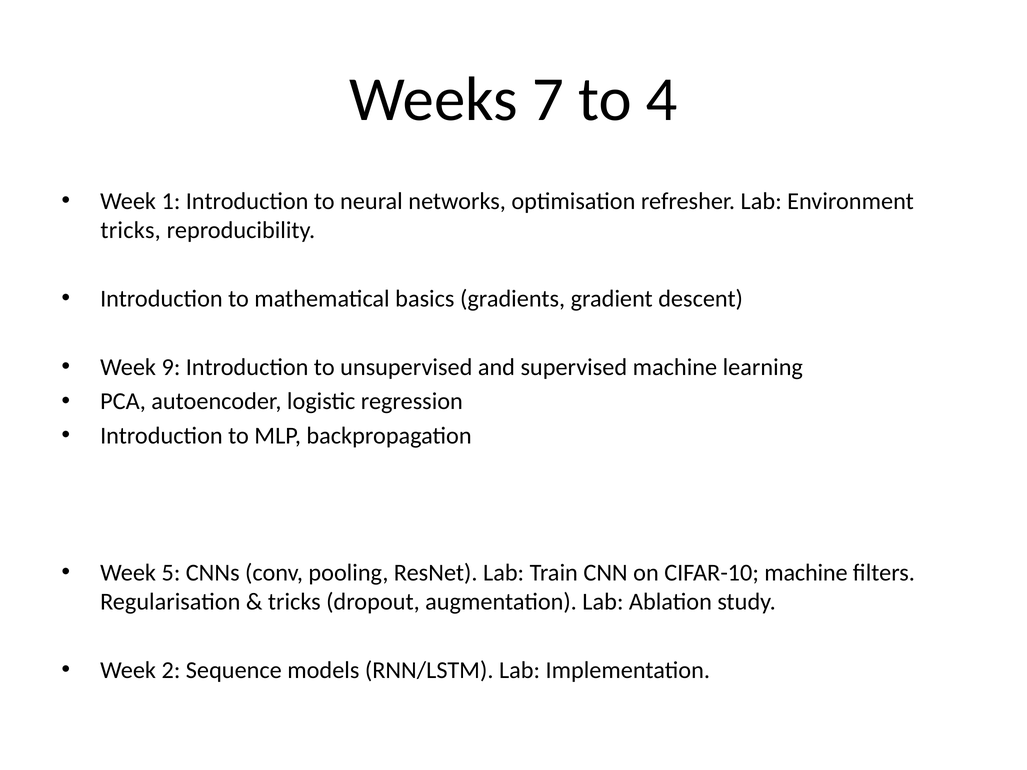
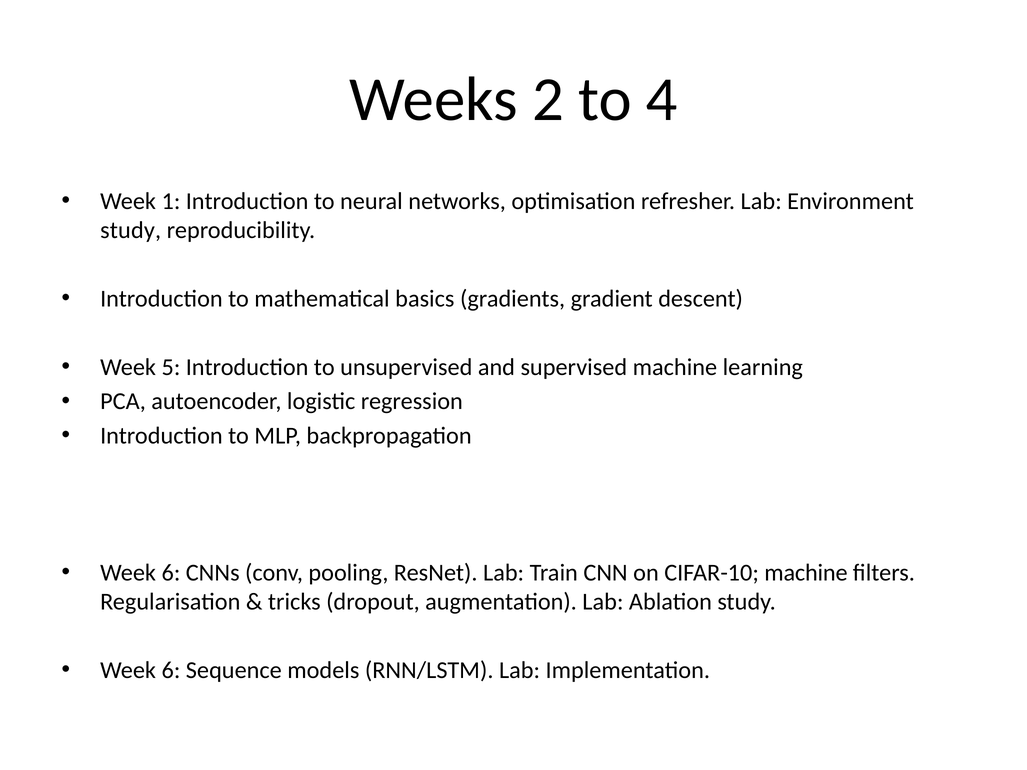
7: 7 -> 2
tricks at (131, 230): tricks -> study
9: 9 -> 5
5 at (171, 573): 5 -> 6
2 at (171, 670): 2 -> 6
